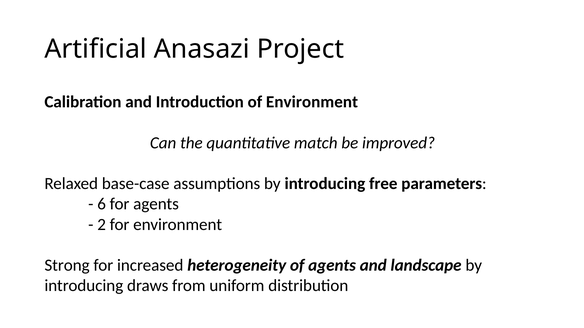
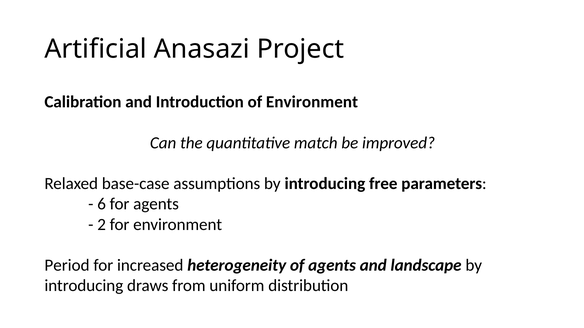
Strong: Strong -> Period
